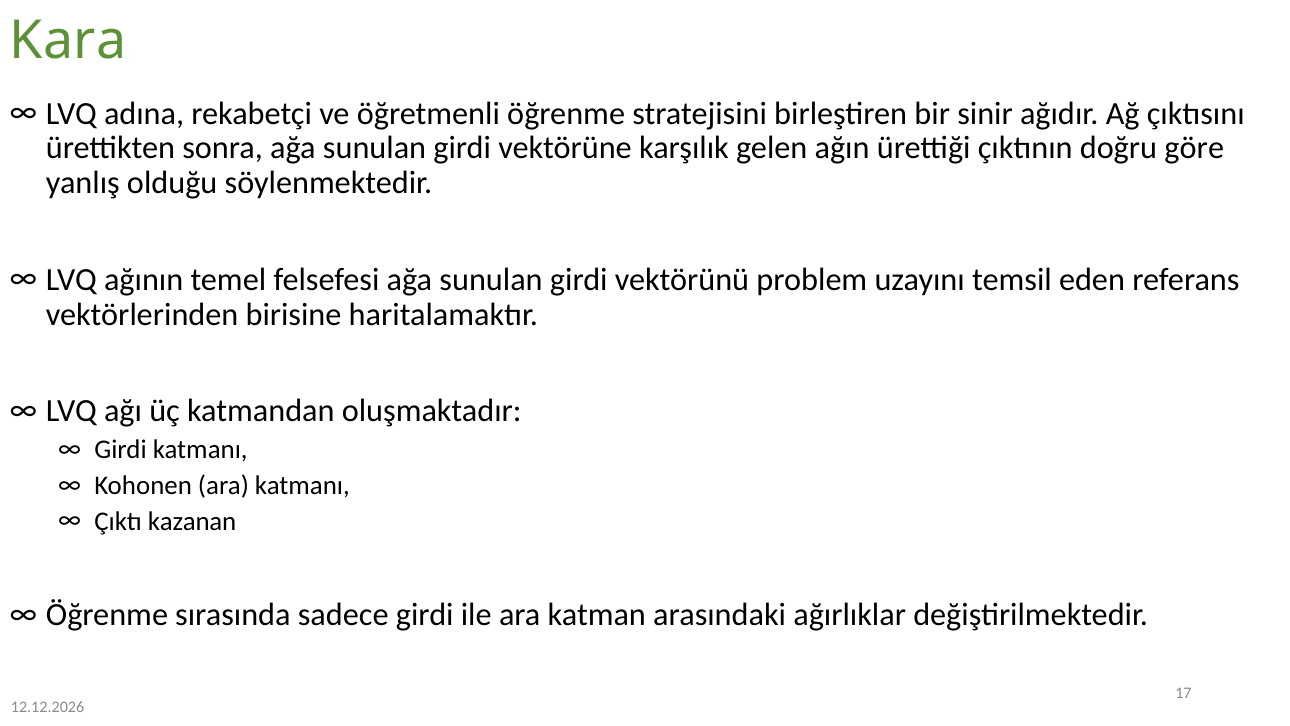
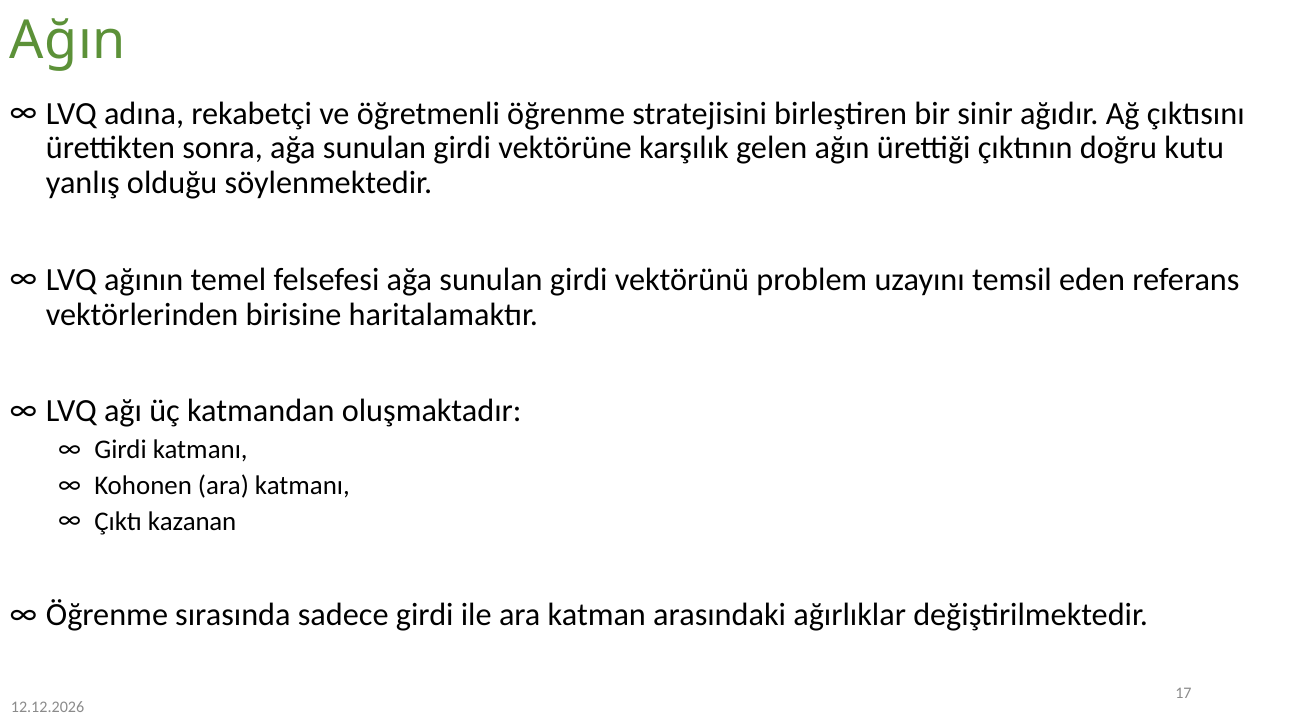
Kara at (68, 41): Kara -> Ağın
göre: göre -> kutu
